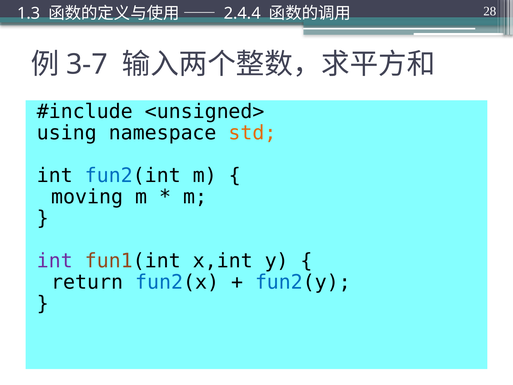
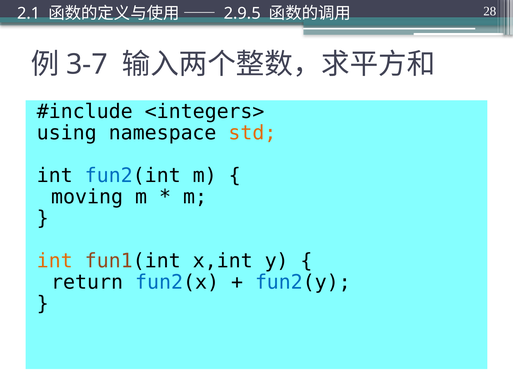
1.3: 1.3 -> 2.1
2.4.4: 2.4.4 -> 2.9.5
<unsigned>: <unsigned> -> <integers>
int at (55, 261) colour: purple -> orange
